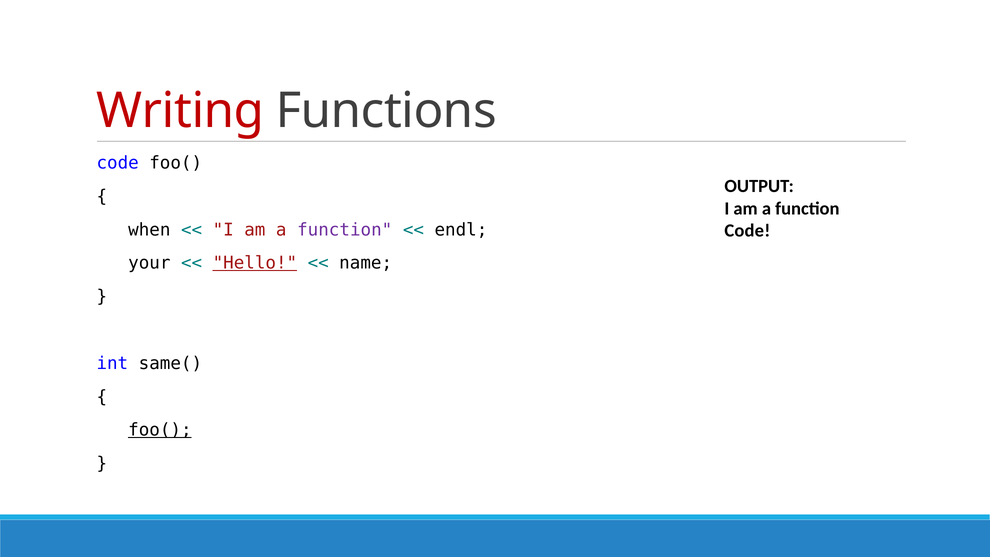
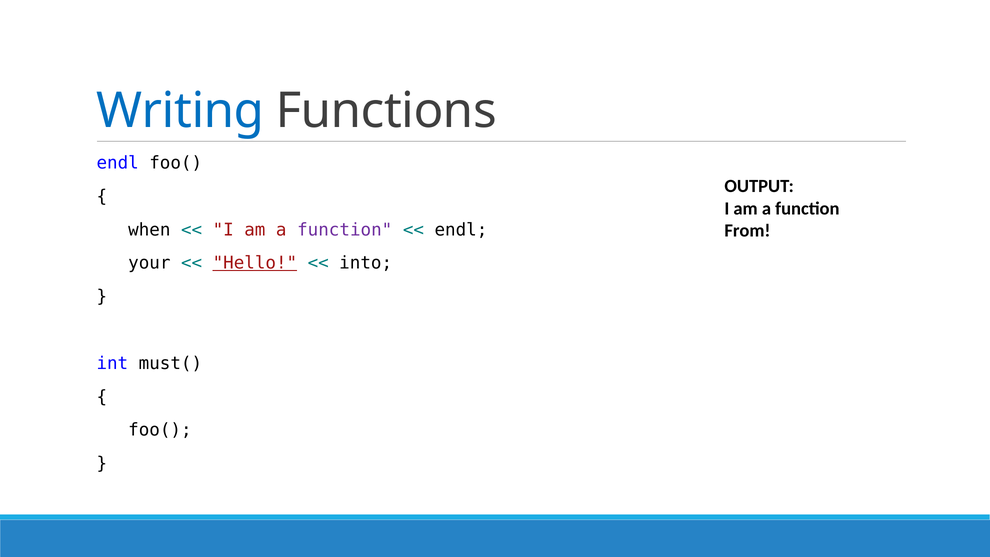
Writing colour: red -> blue
code at (118, 163): code -> endl
Code at (747, 231): Code -> From
name: name -> into
same(: same( -> must(
foo( at (160, 430) underline: present -> none
